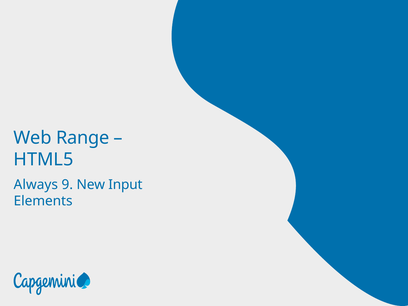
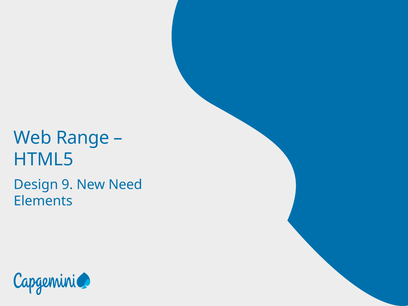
Always: Always -> Design
Input: Input -> Need
